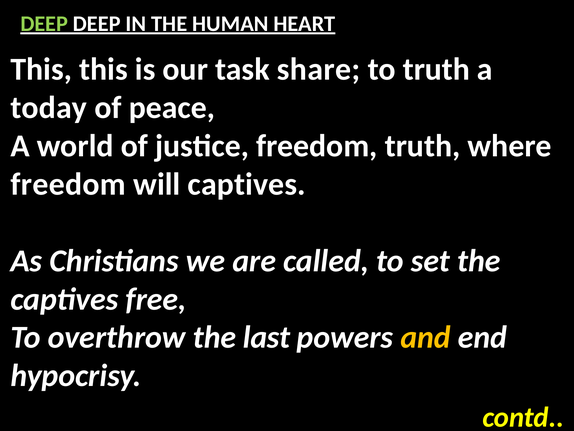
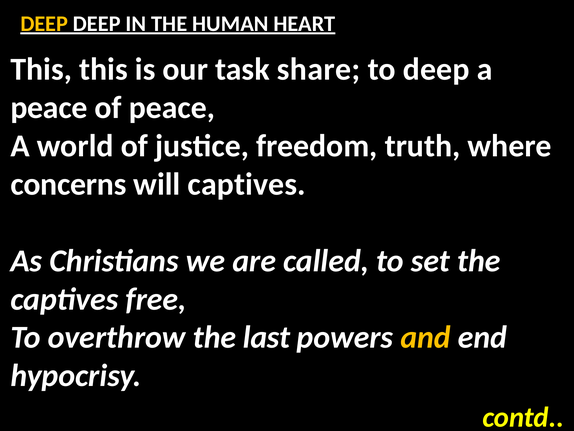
DEEP at (44, 24) colour: light green -> yellow
to truth: truth -> deep
today at (49, 108): today -> peace
freedom at (68, 184): freedom -> concerns
